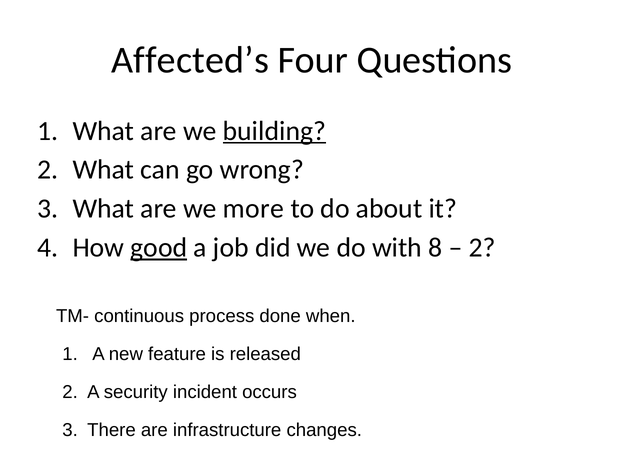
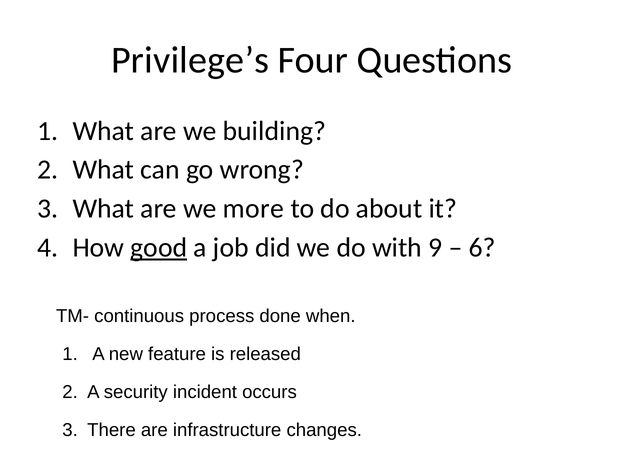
Affected’s: Affected’s -> Privilege’s
building underline: present -> none
8: 8 -> 9
2 at (482, 248): 2 -> 6
